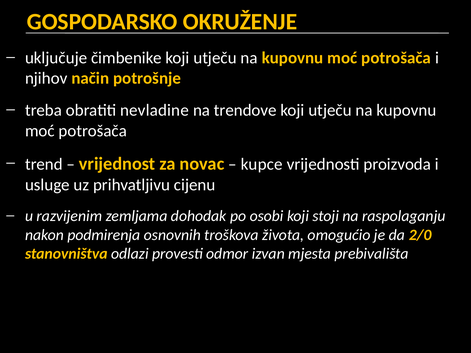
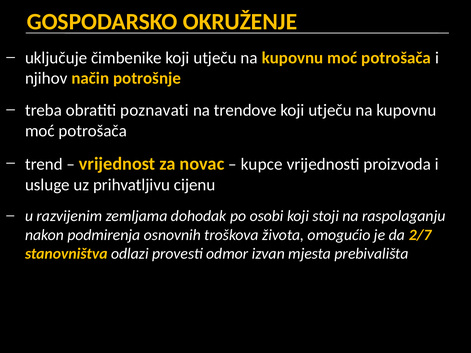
nevladine: nevladine -> poznavati
2/0: 2/0 -> 2/7
